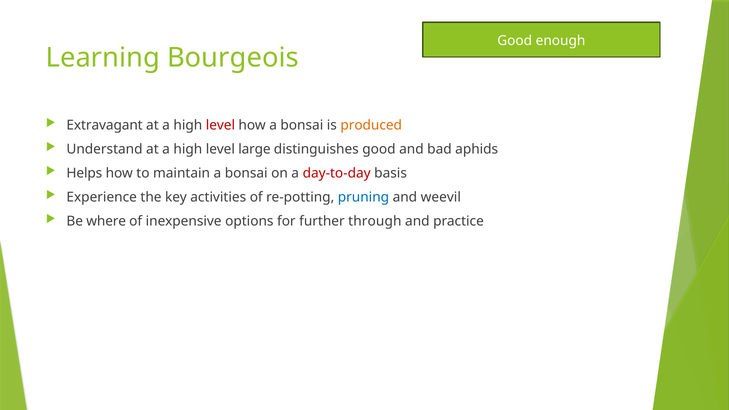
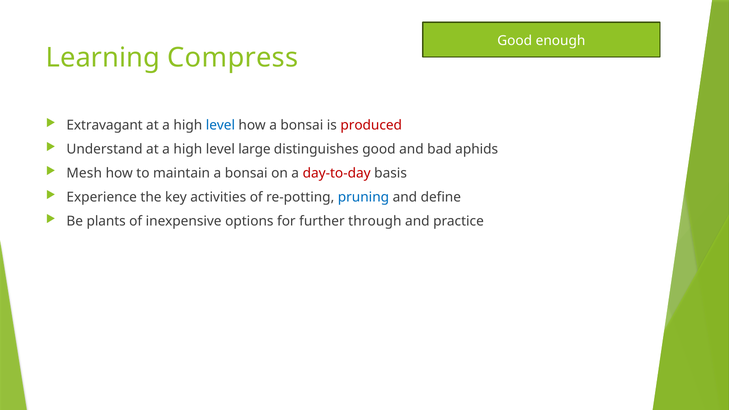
Bourgeois: Bourgeois -> Compress
level at (220, 125) colour: red -> blue
produced colour: orange -> red
Helps: Helps -> Mesh
weevil: weevil -> define
where: where -> plants
